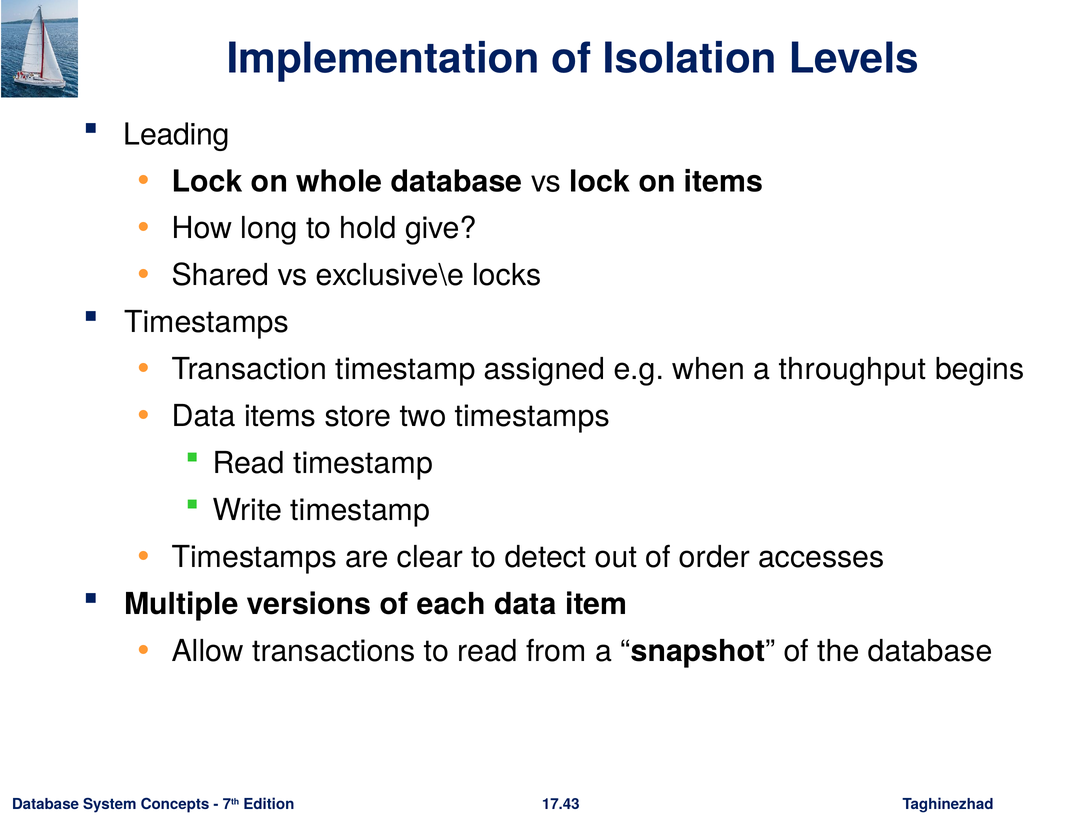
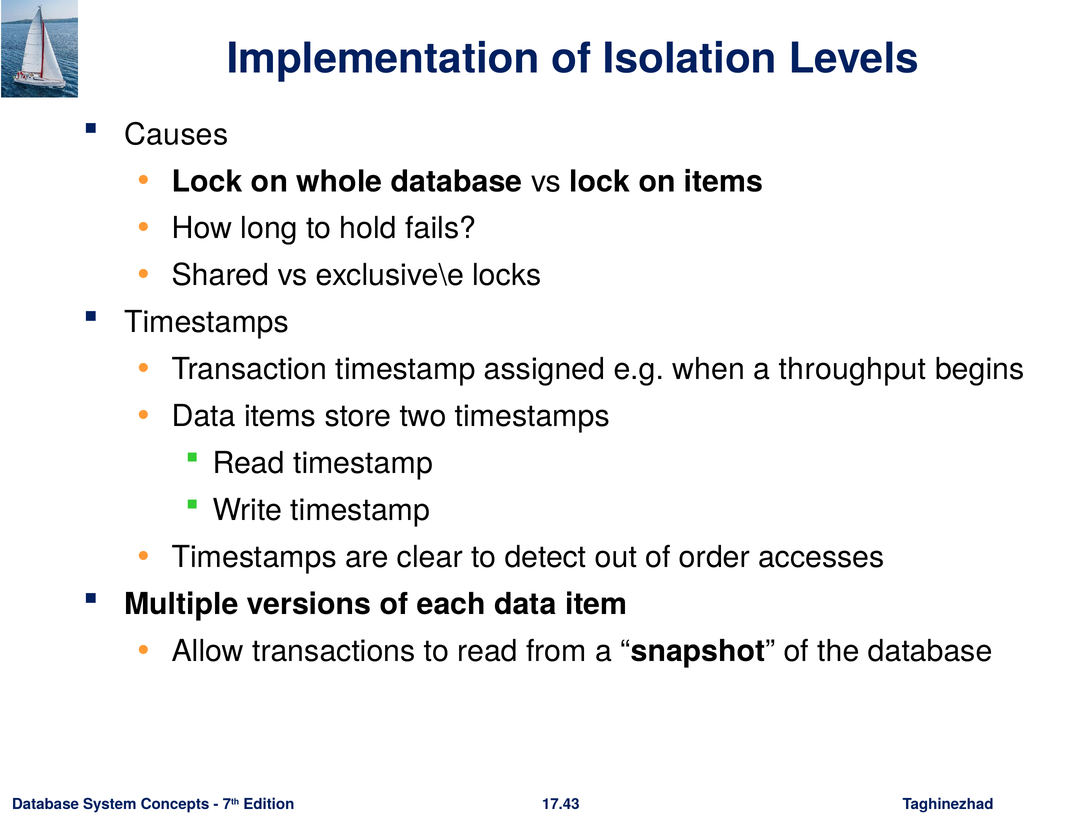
Leading: Leading -> Causes
give: give -> fails
